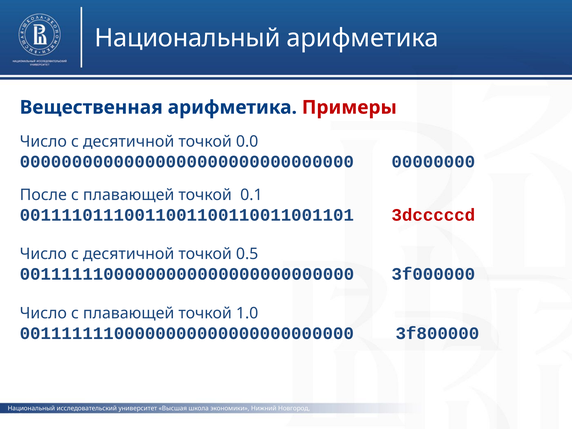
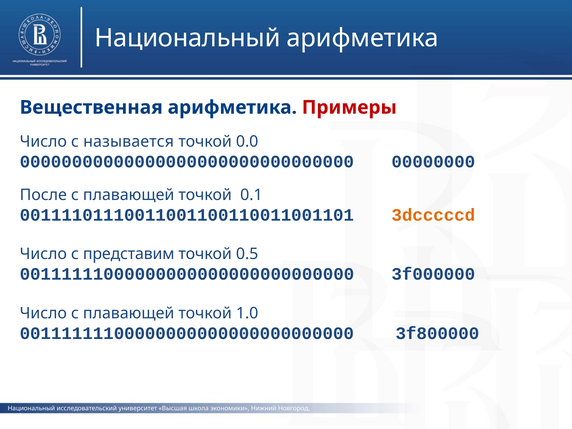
десятичной at (129, 142): десятичной -> называется
3dcccccd colour: red -> orange
десятичной at (129, 254): десятичной -> представим
